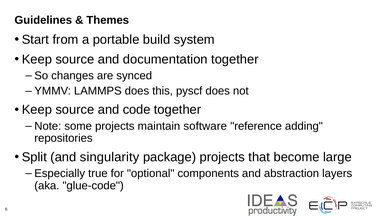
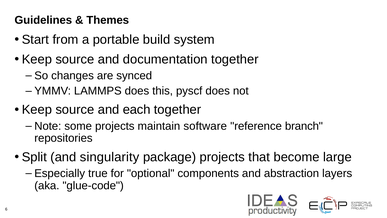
code: code -> each
adding: adding -> branch
